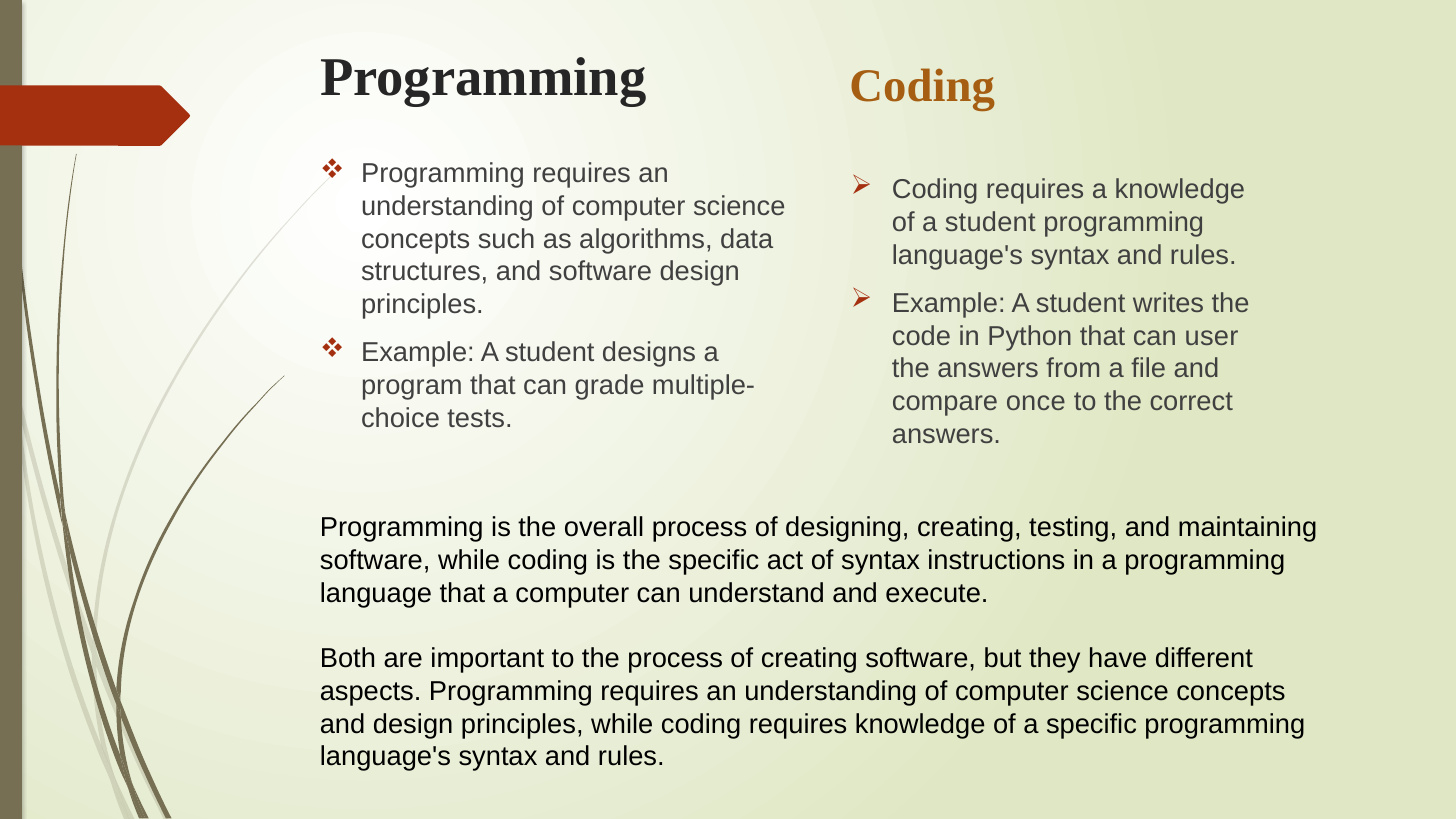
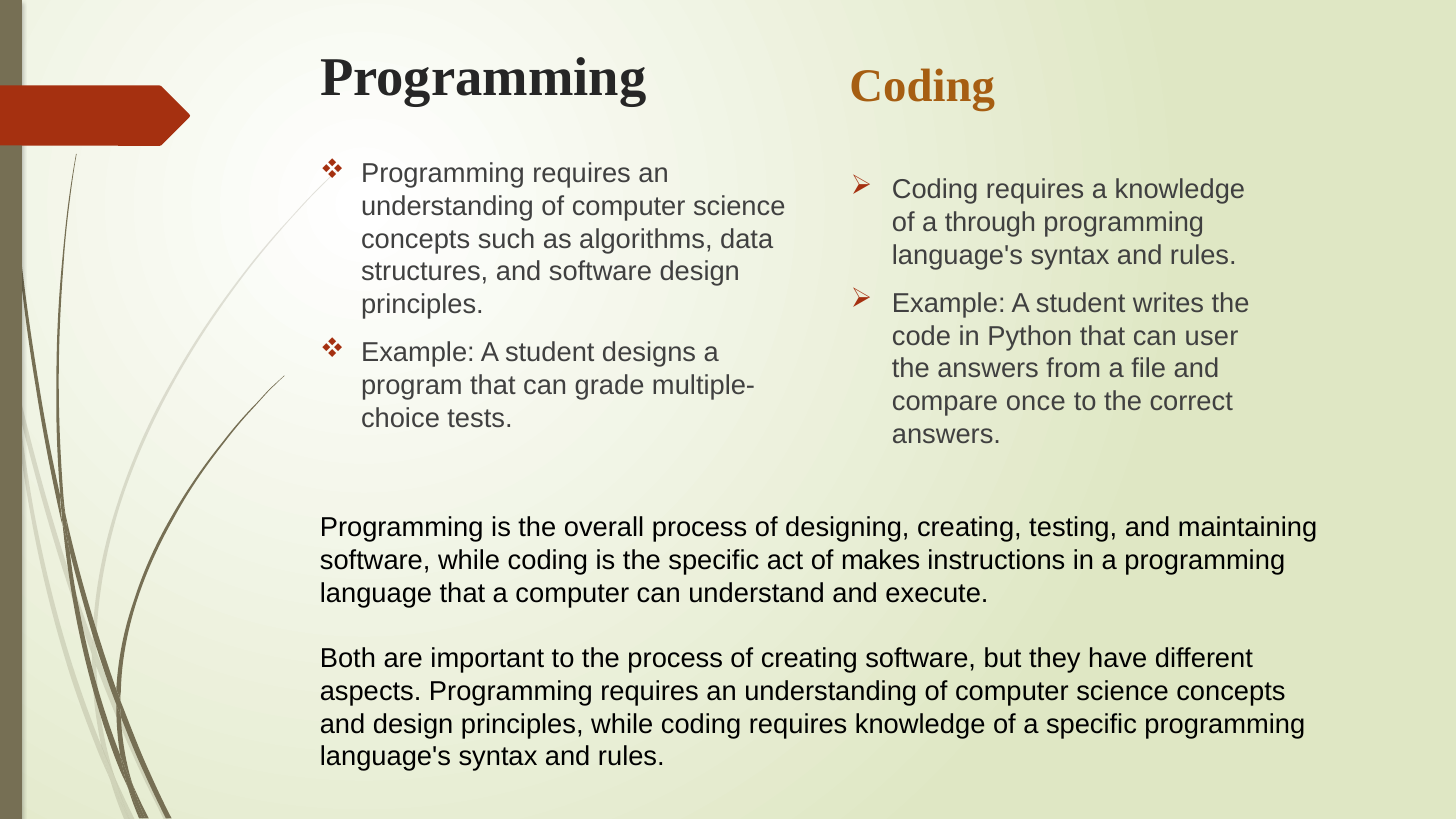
of a student: student -> through
of syntax: syntax -> makes
